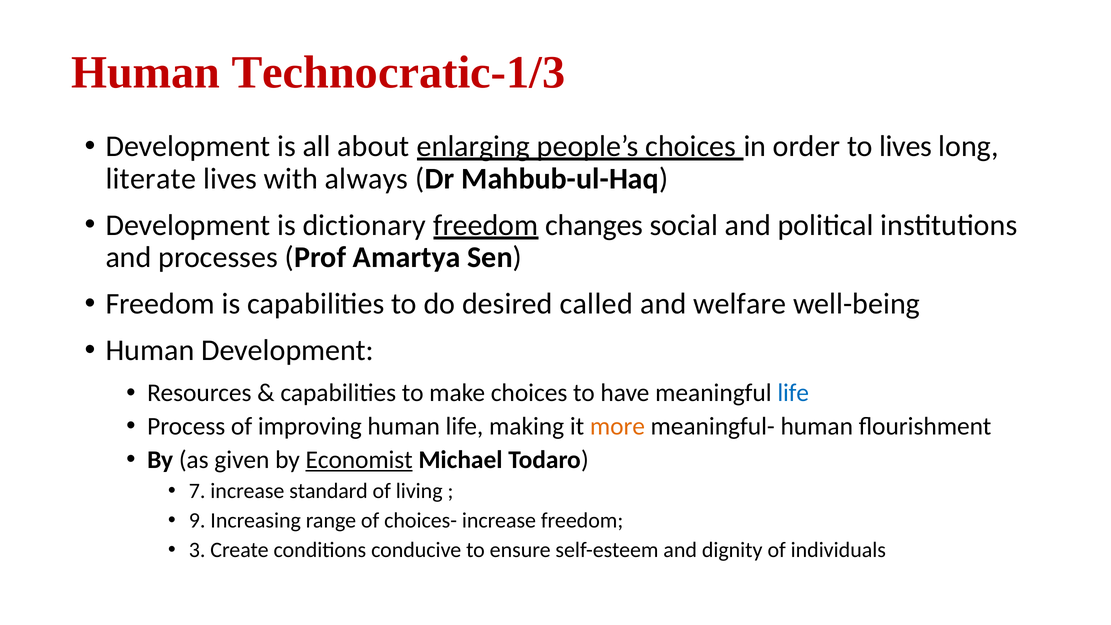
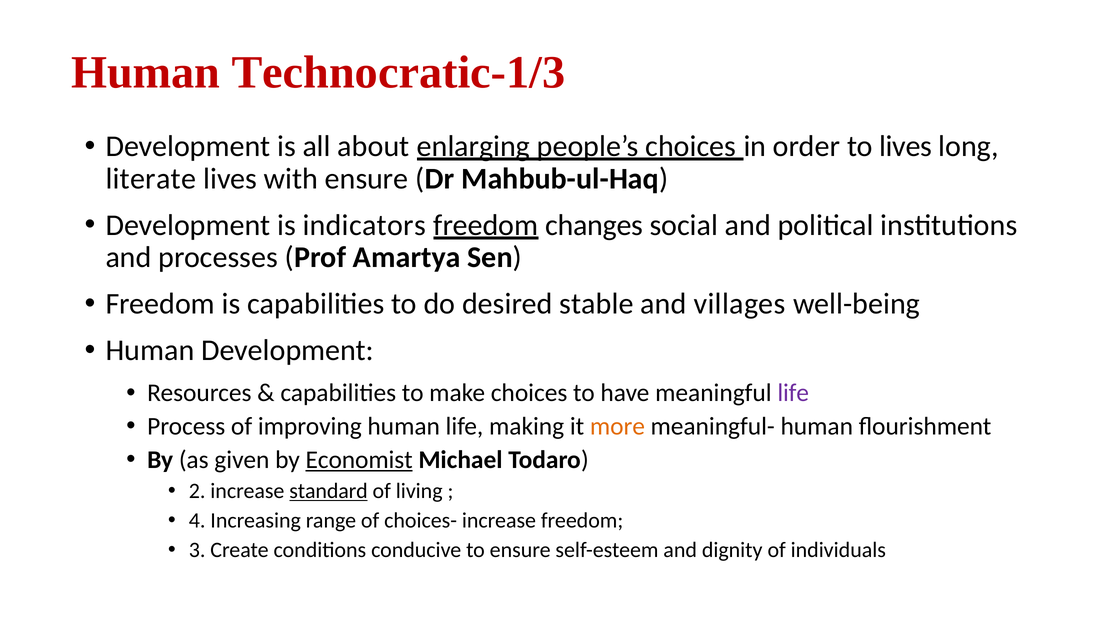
with always: always -> ensure
dictionary: dictionary -> indicators
called: called -> stable
welfare: welfare -> villages
life at (793, 393) colour: blue -> purple
7: 7 -> 2
standard underline: none -> present
9: 9 -> 4
